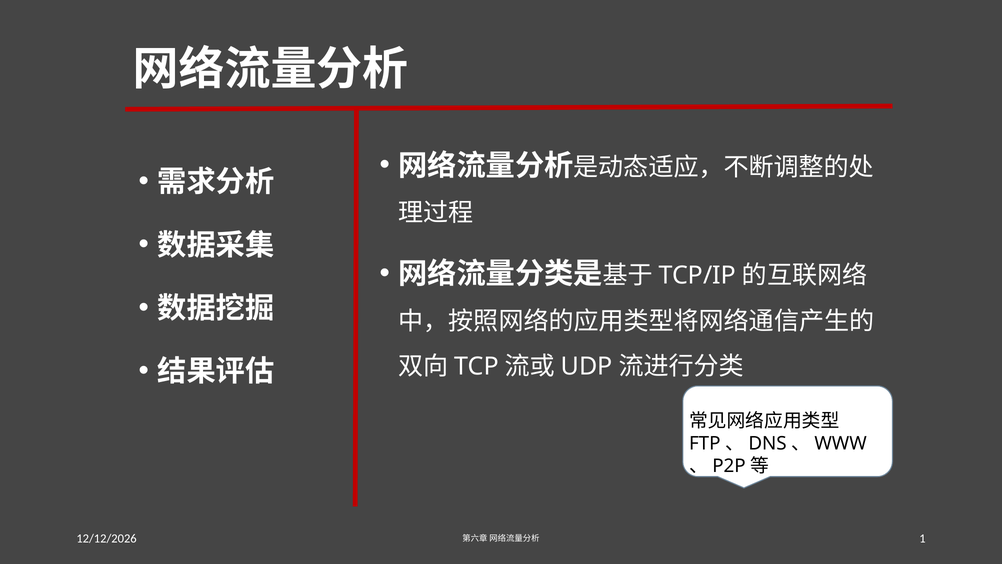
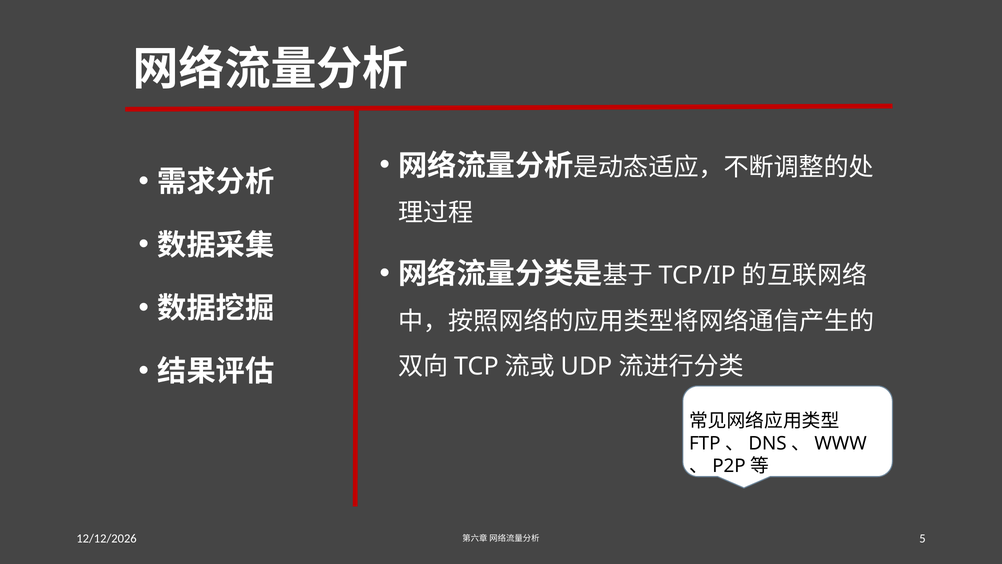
1: 1 -> 5
